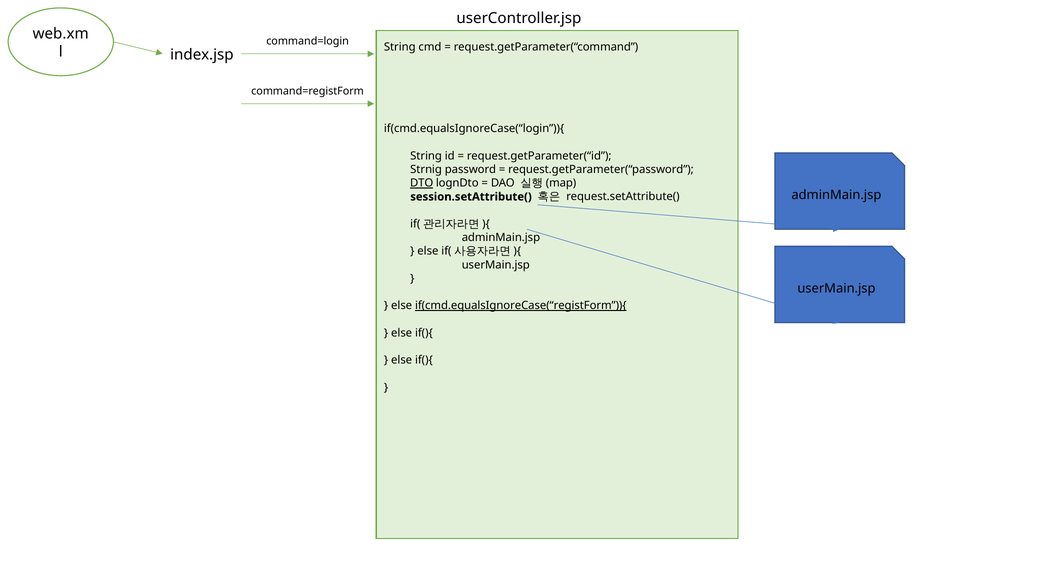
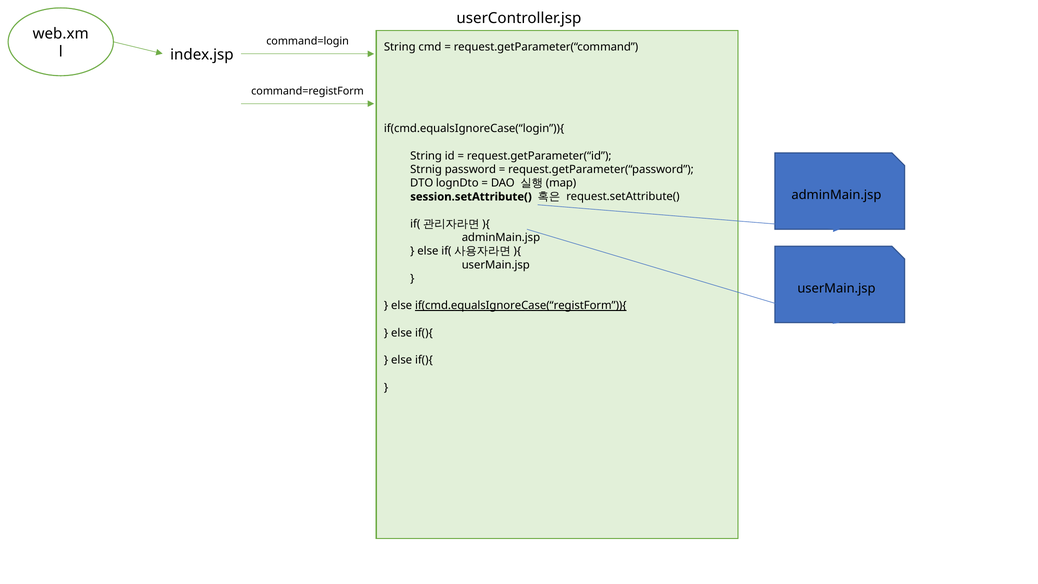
DTO underline: present -> none
